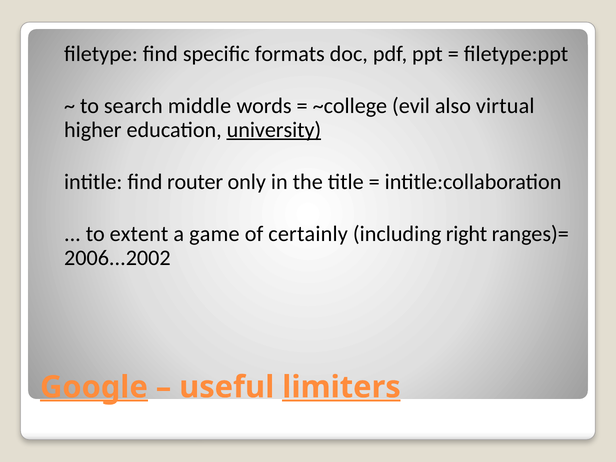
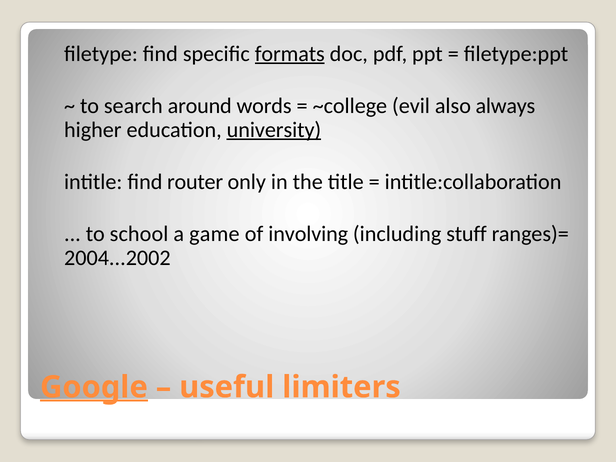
formats underline: none -> present
middle: middle -> around
virtual: virtual -> always
extent: extent -> school
certainly: certainly -> involving
right: right -> stuff
2006...2002: 2006...2002 -> 2004...2002
limiters underline: present -> none
